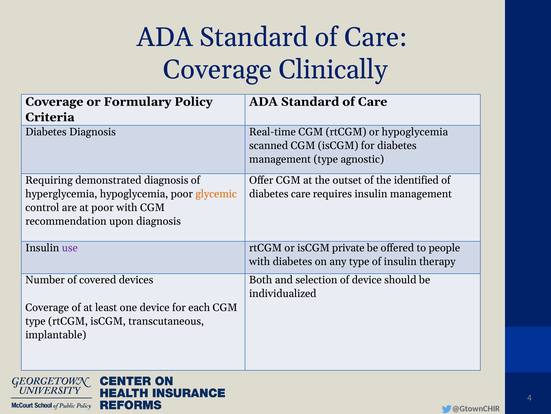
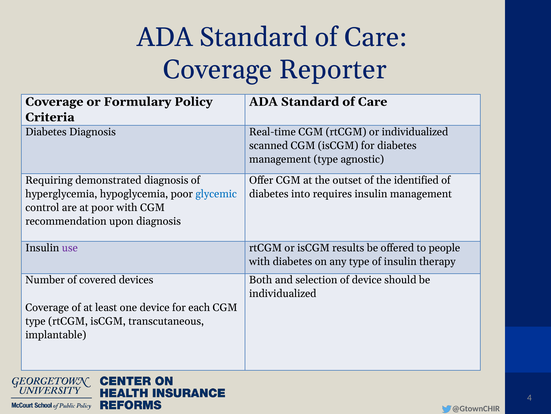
Clinically: Clinically -> Reporter
or hypoglycemia: hypoglycemia -> individualized
glycemic colour: orange -> blue
diabetes care: care -> into
private: private -> results
